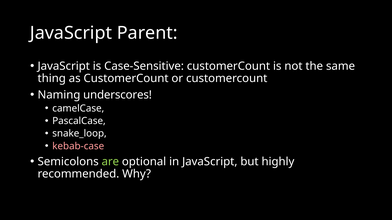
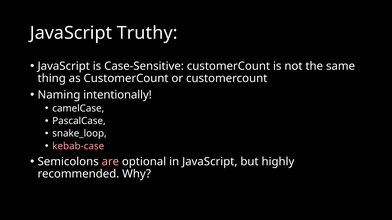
Parent: Parent -> Truthy
underscores: underscores -> intentionally
are colour: light green -> pink
